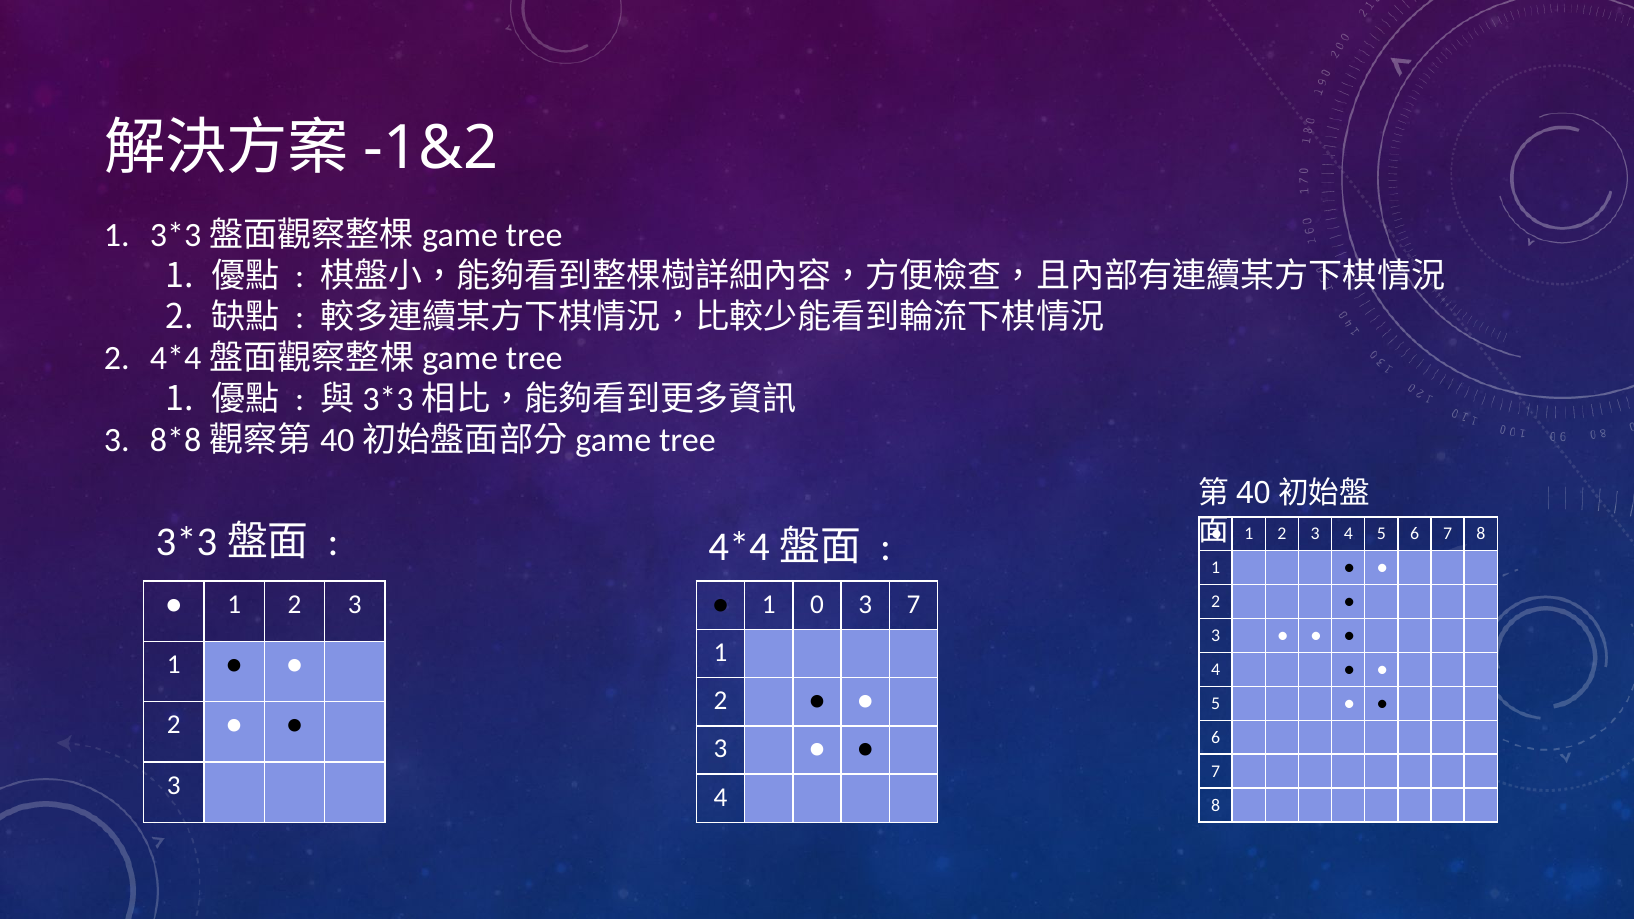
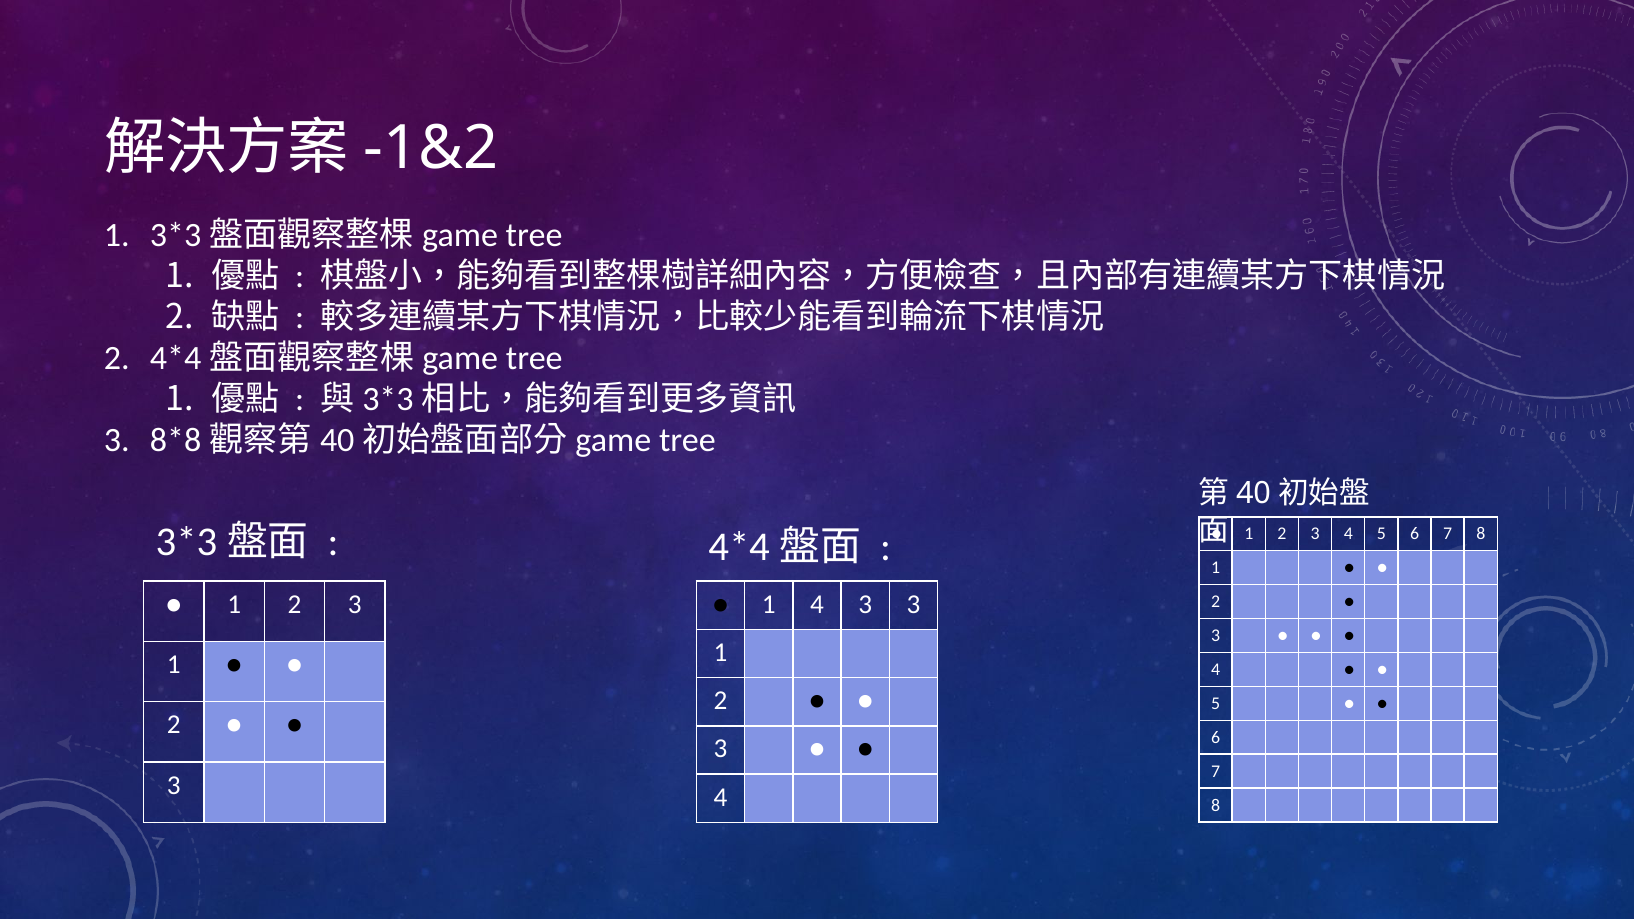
1 0: 0 -> 4
3 7: 7 -> 3
